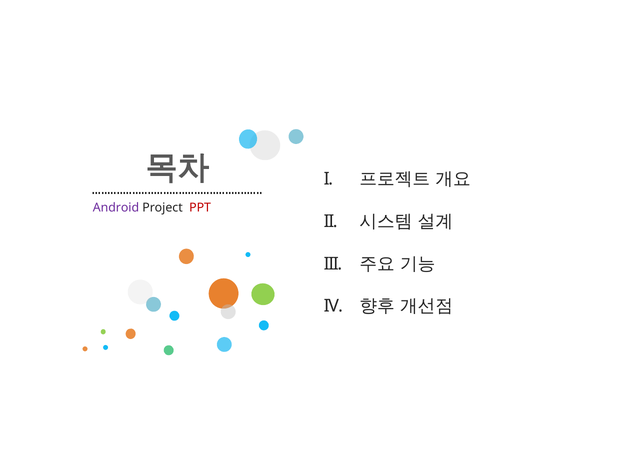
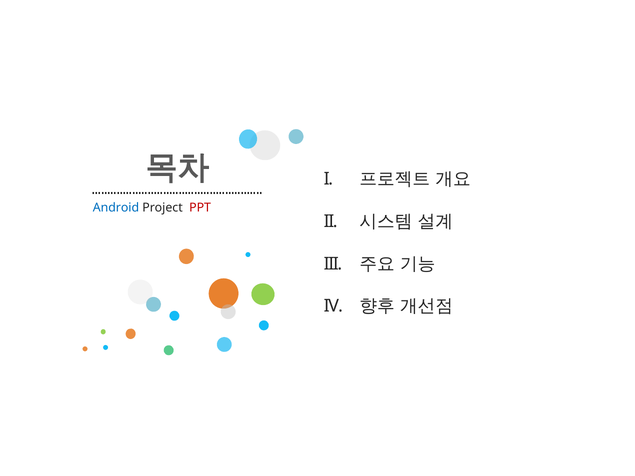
Android colour: purple -> blue
